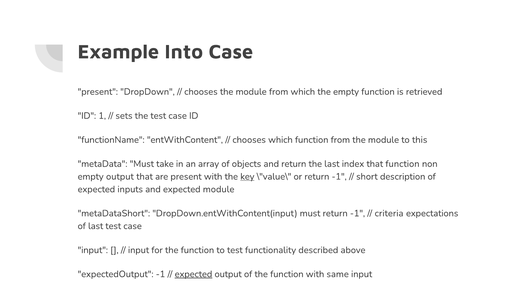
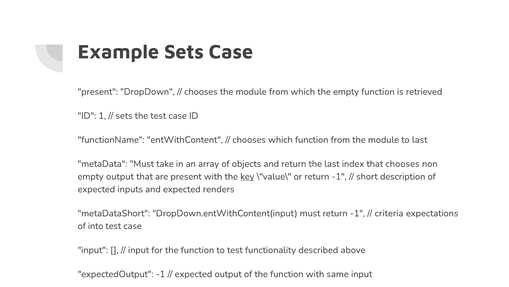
Example Into: Into -> Sets
to this: this -> last
that function: function -> chooses
expected module: module -> renders
of last: last -> into
expected at (193, 273) underline: present -> none
